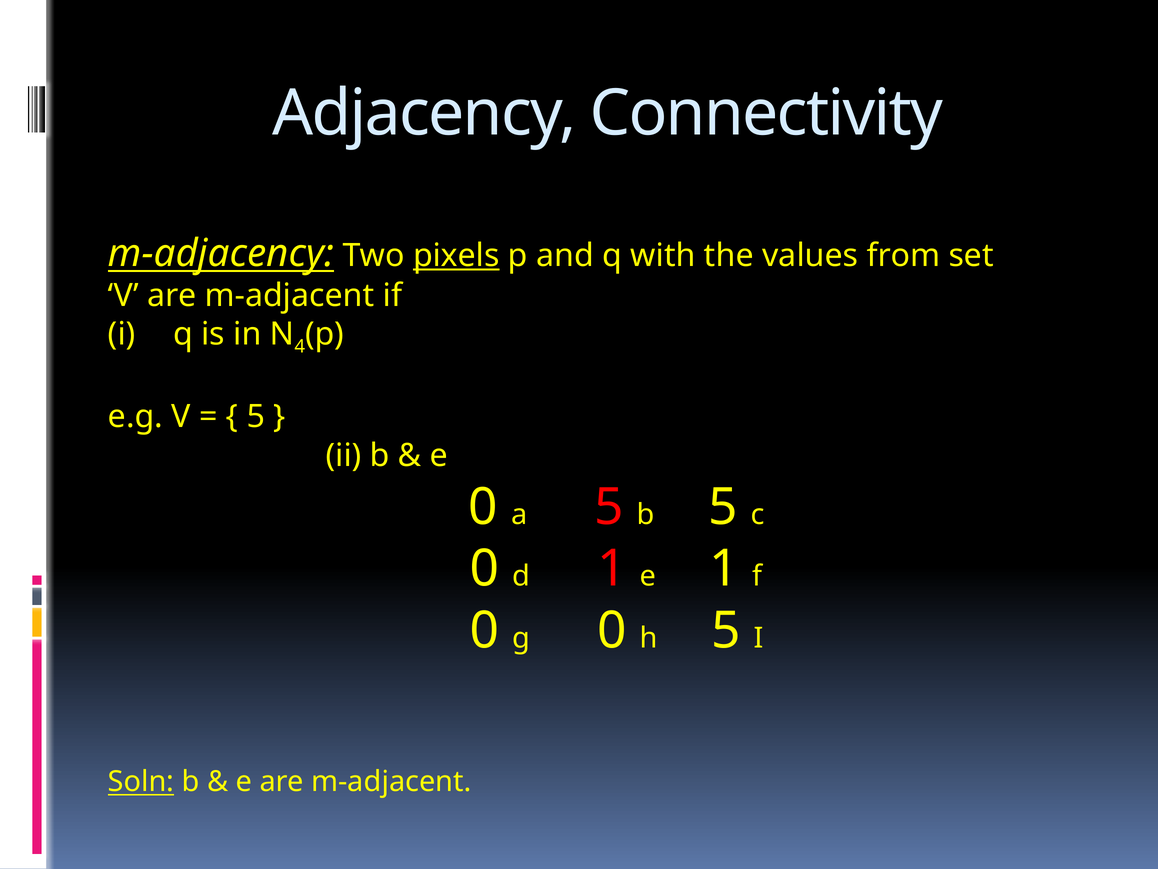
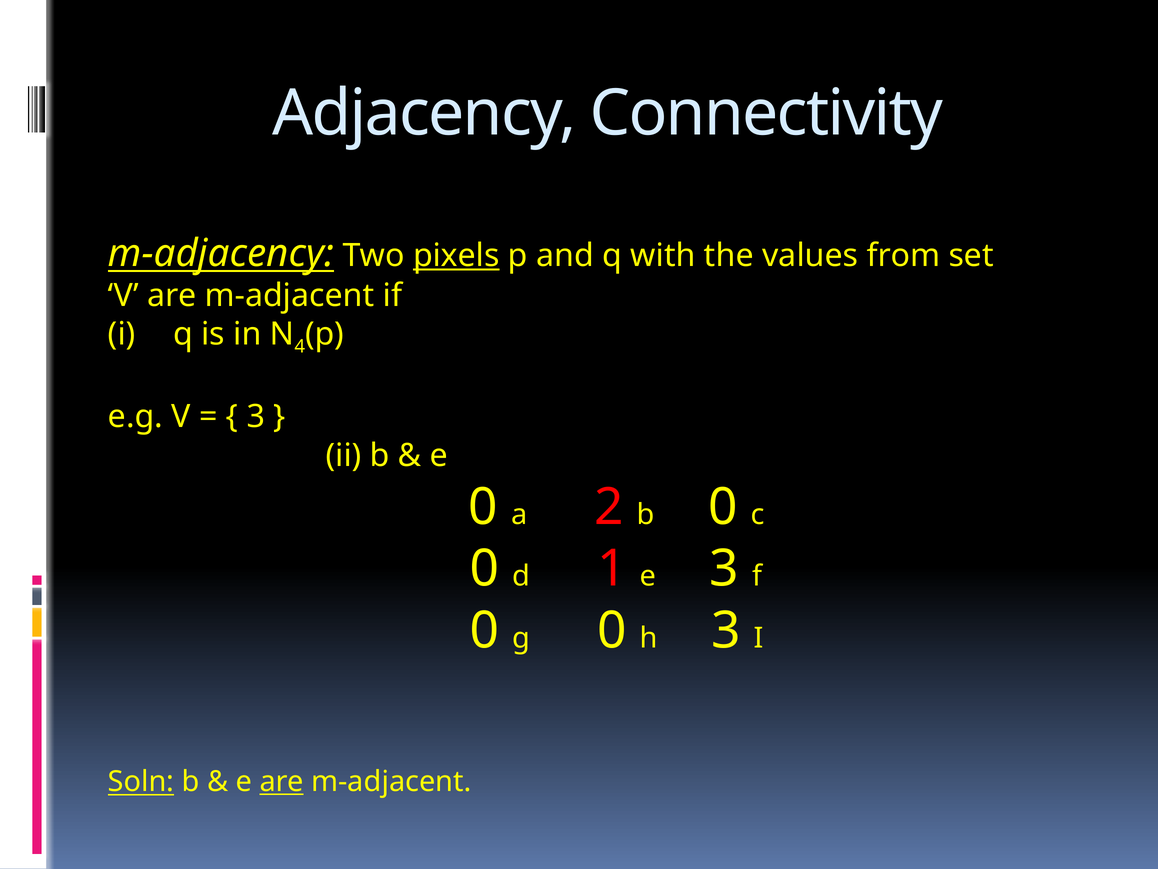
5 at (256, 417): 5 -> 3
a 5: 5 -> 2
b 5: 5 -> 0
e 1: 1 -> 3
h 5: 5 -> 3
are at (282, 781) underline: none -> present
